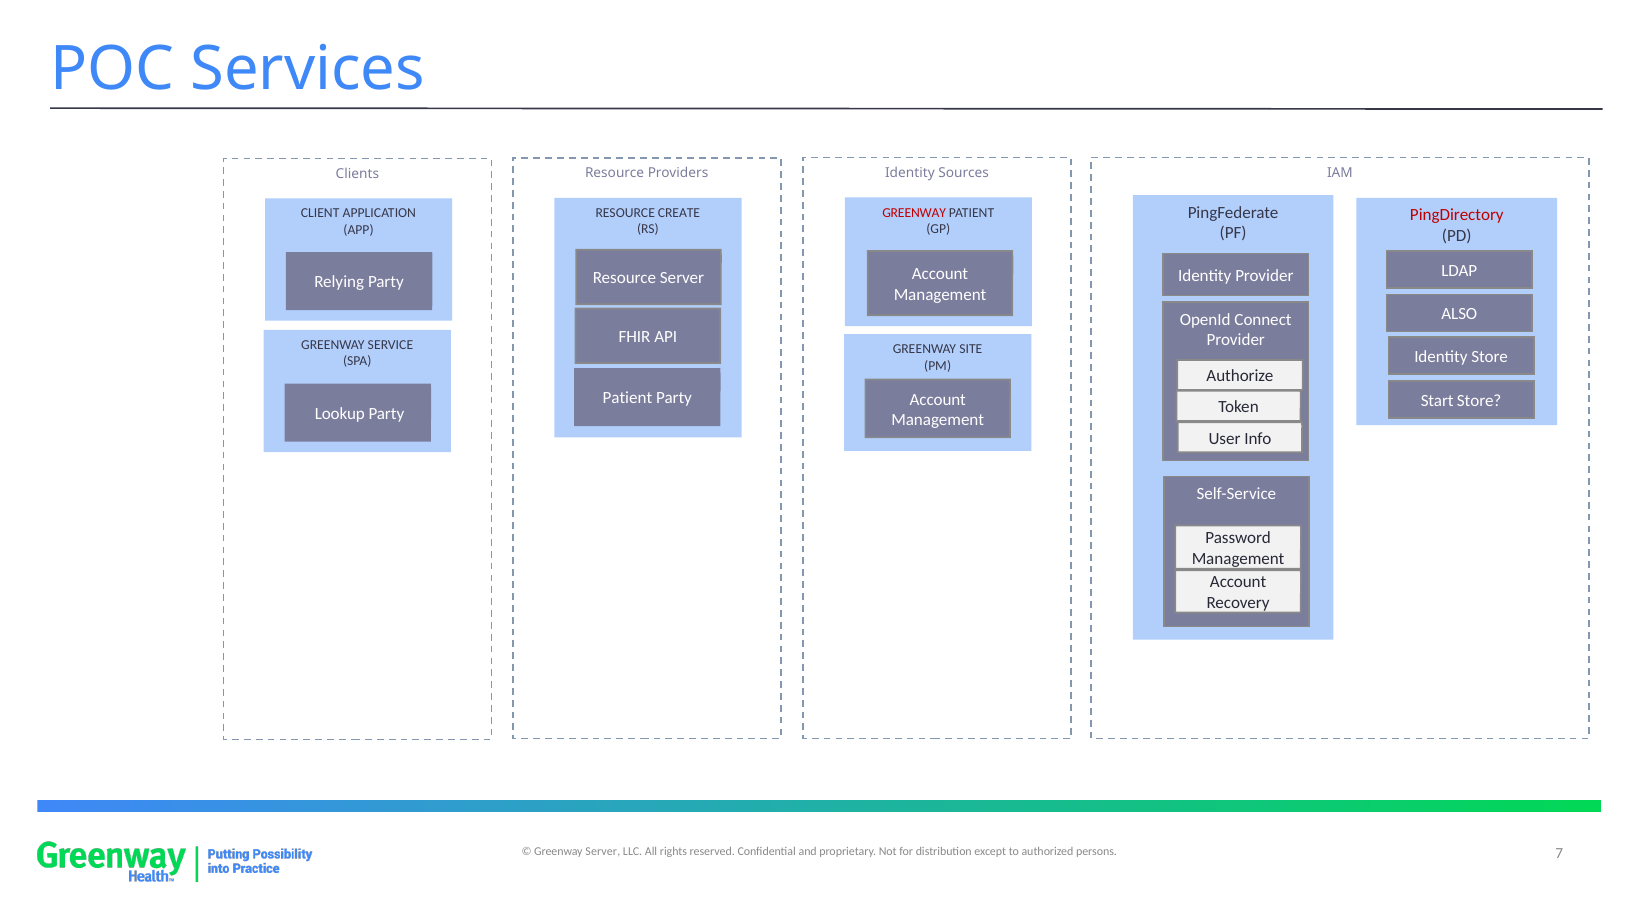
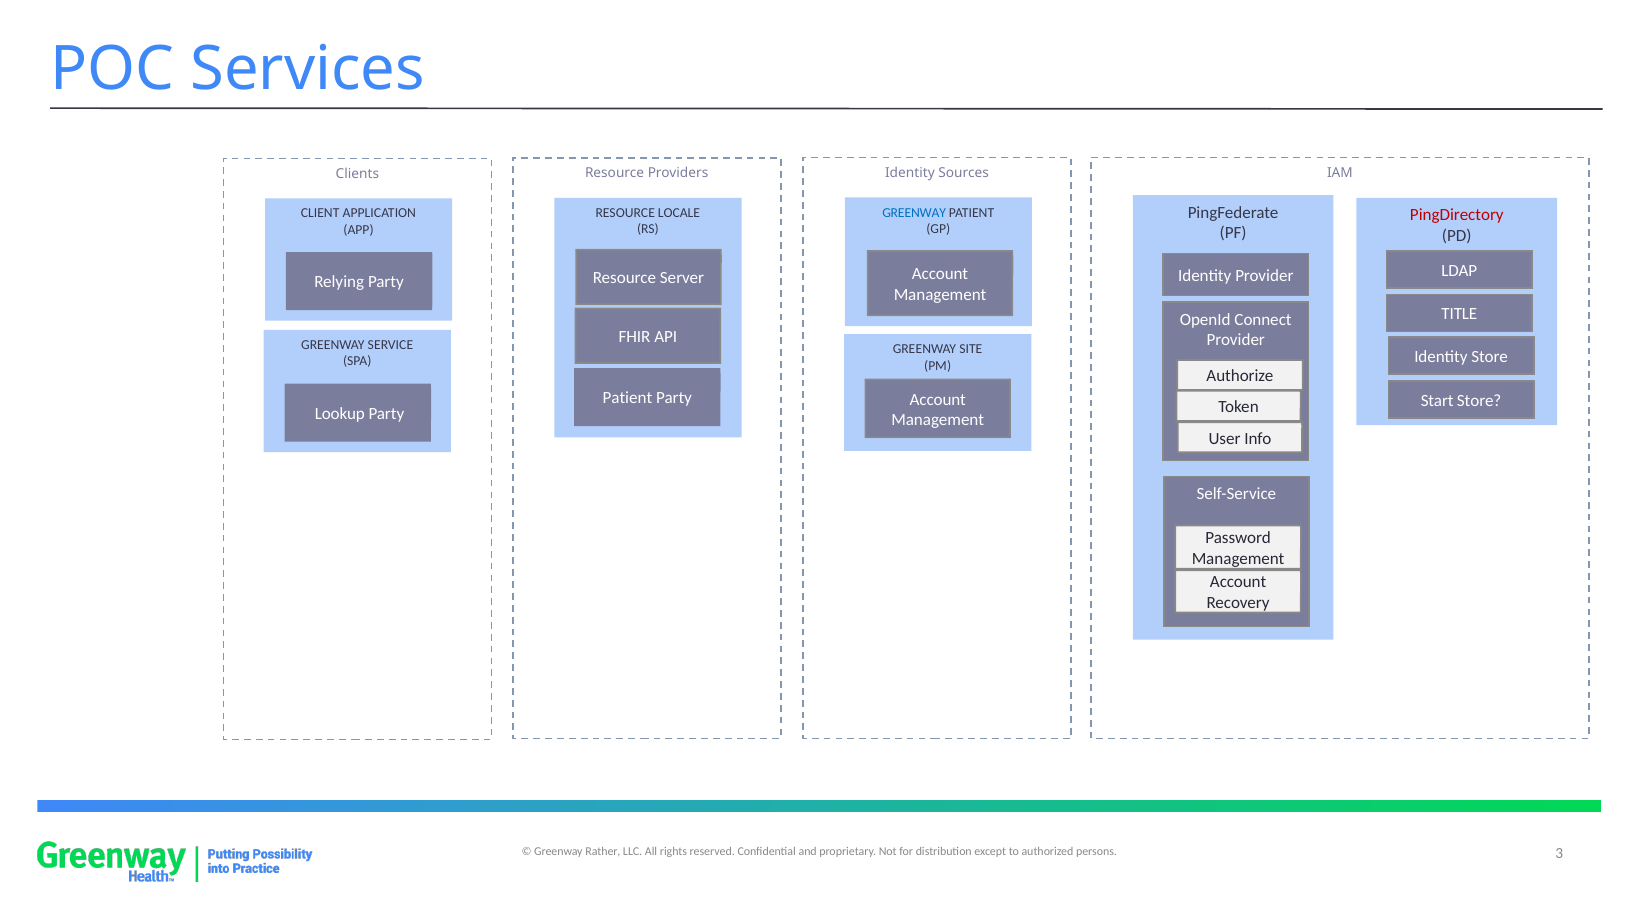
GREENWAY at (914, 213) colour: red -> blue
CREATE: CREATE -> LOCALE
ALSO: ALSO -> TITLE
Greenway Server: Server -> Rather
7: 7 -> 3
